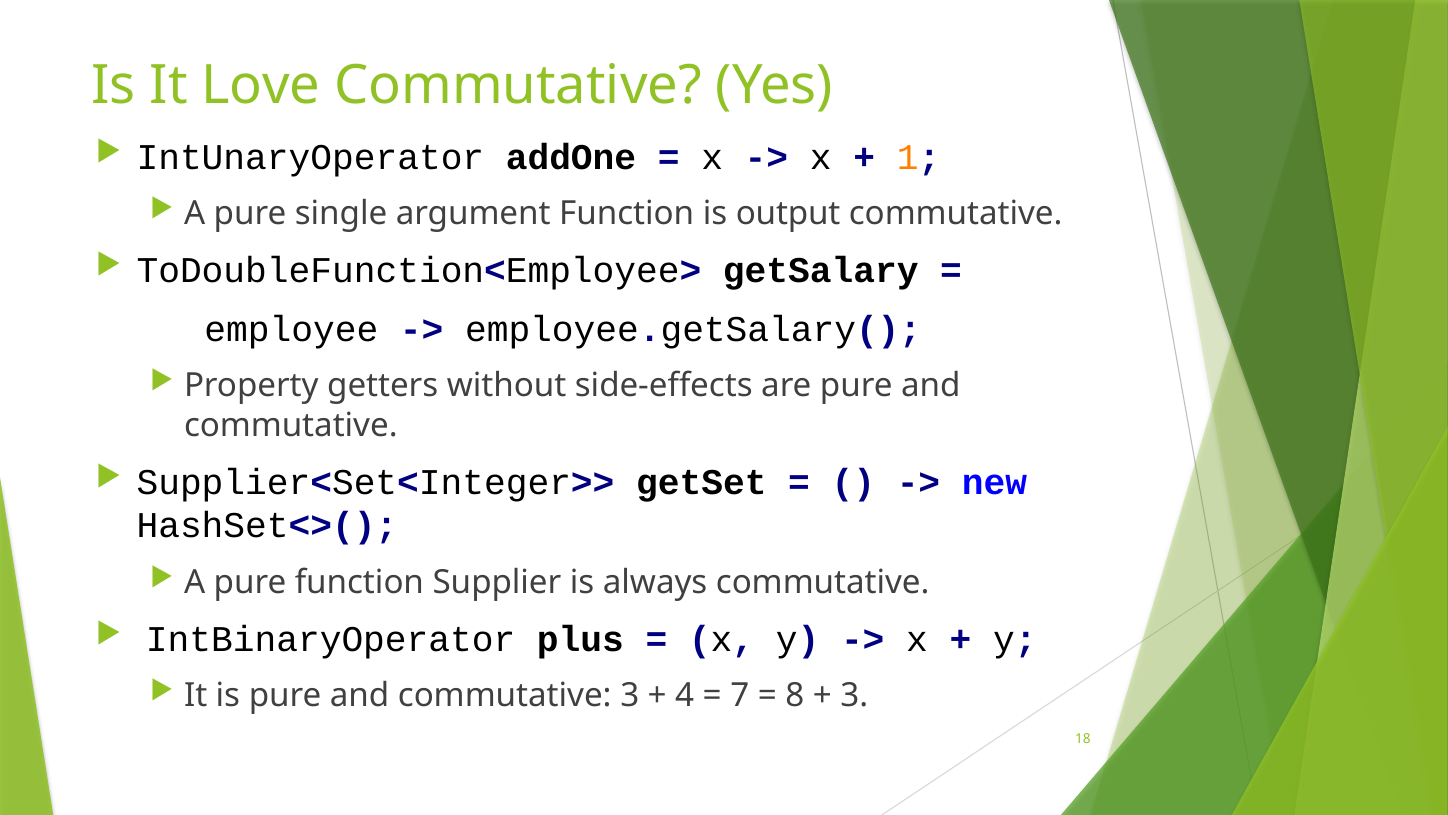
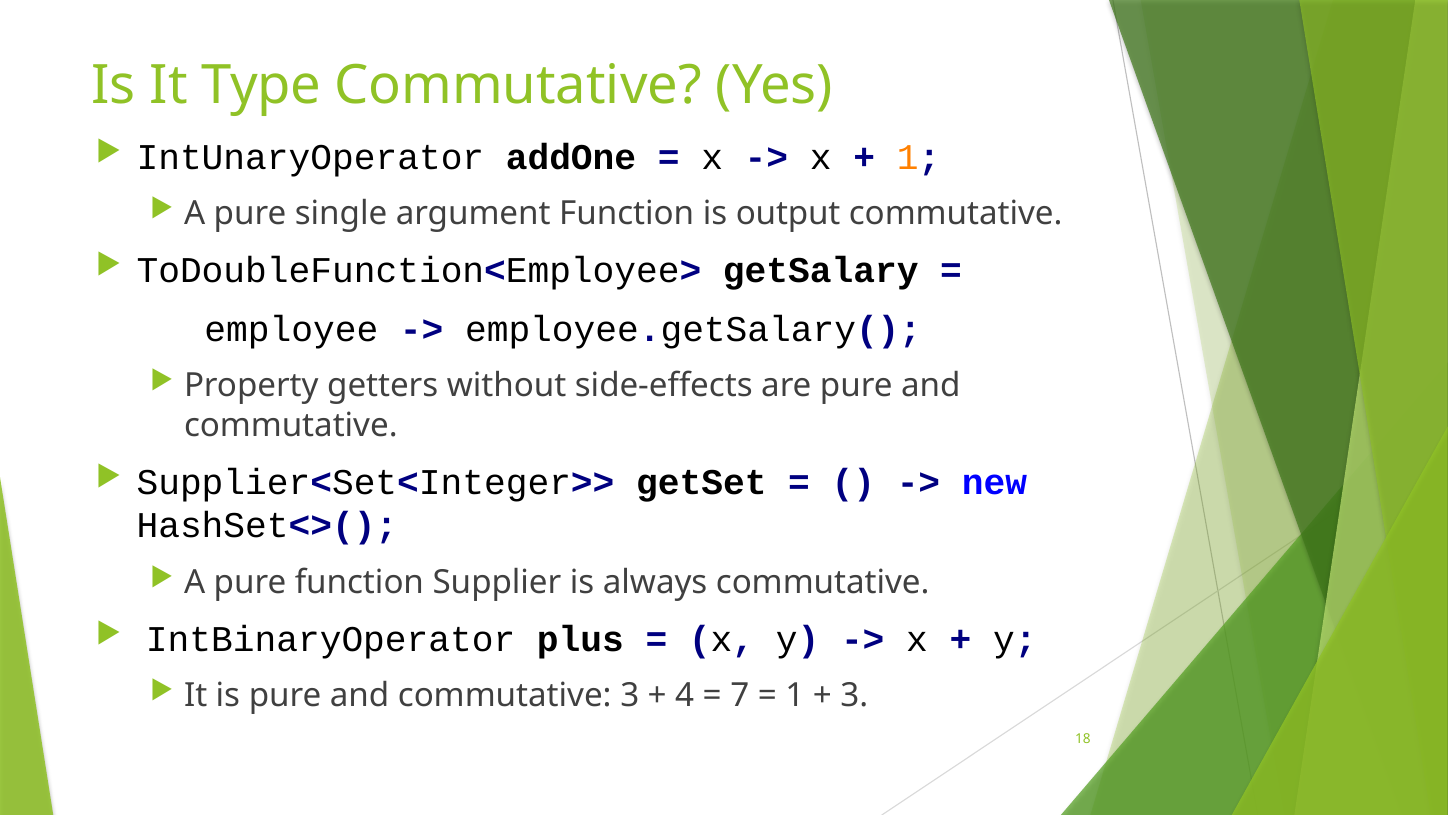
Love: Love -> Type
8 at (795, 695): 8 -> 1
